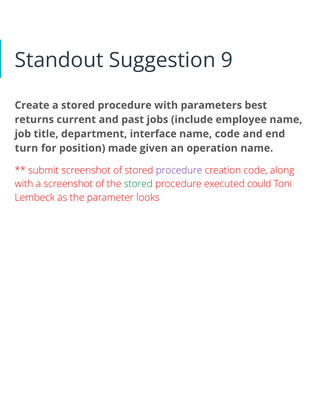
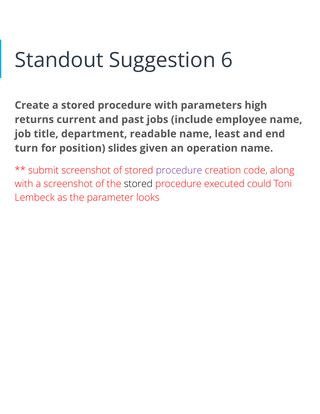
9: 9 -> 6
best: best -> high
interface: interface -> readable
name code: code -> least
made: made -> slides
stored at (138, 184) colour: green -> black
